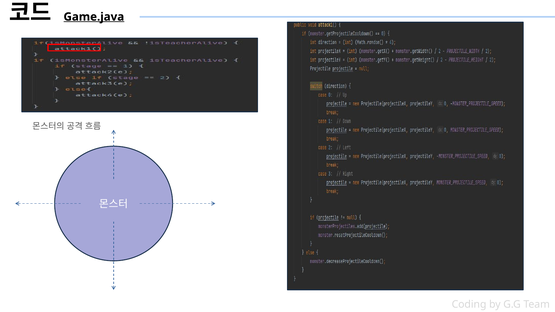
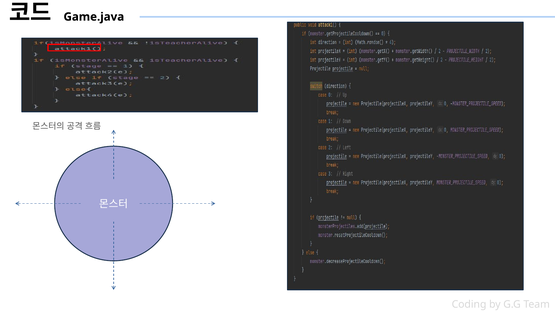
Game.java underline: present -> none
